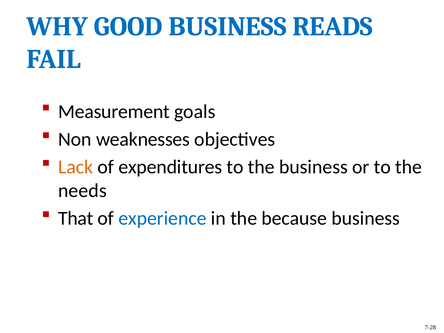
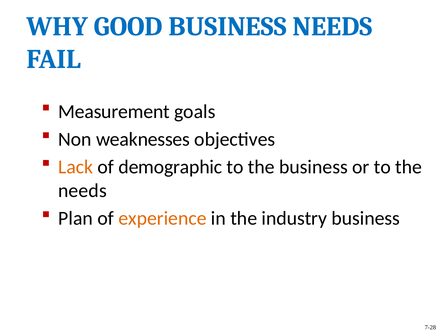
BUSINESS READS: READS -> NEEDS
expenditures: expenditures -> demographic
That: That -> Plan
experience colour: blue -> orange
because: because -> industry
